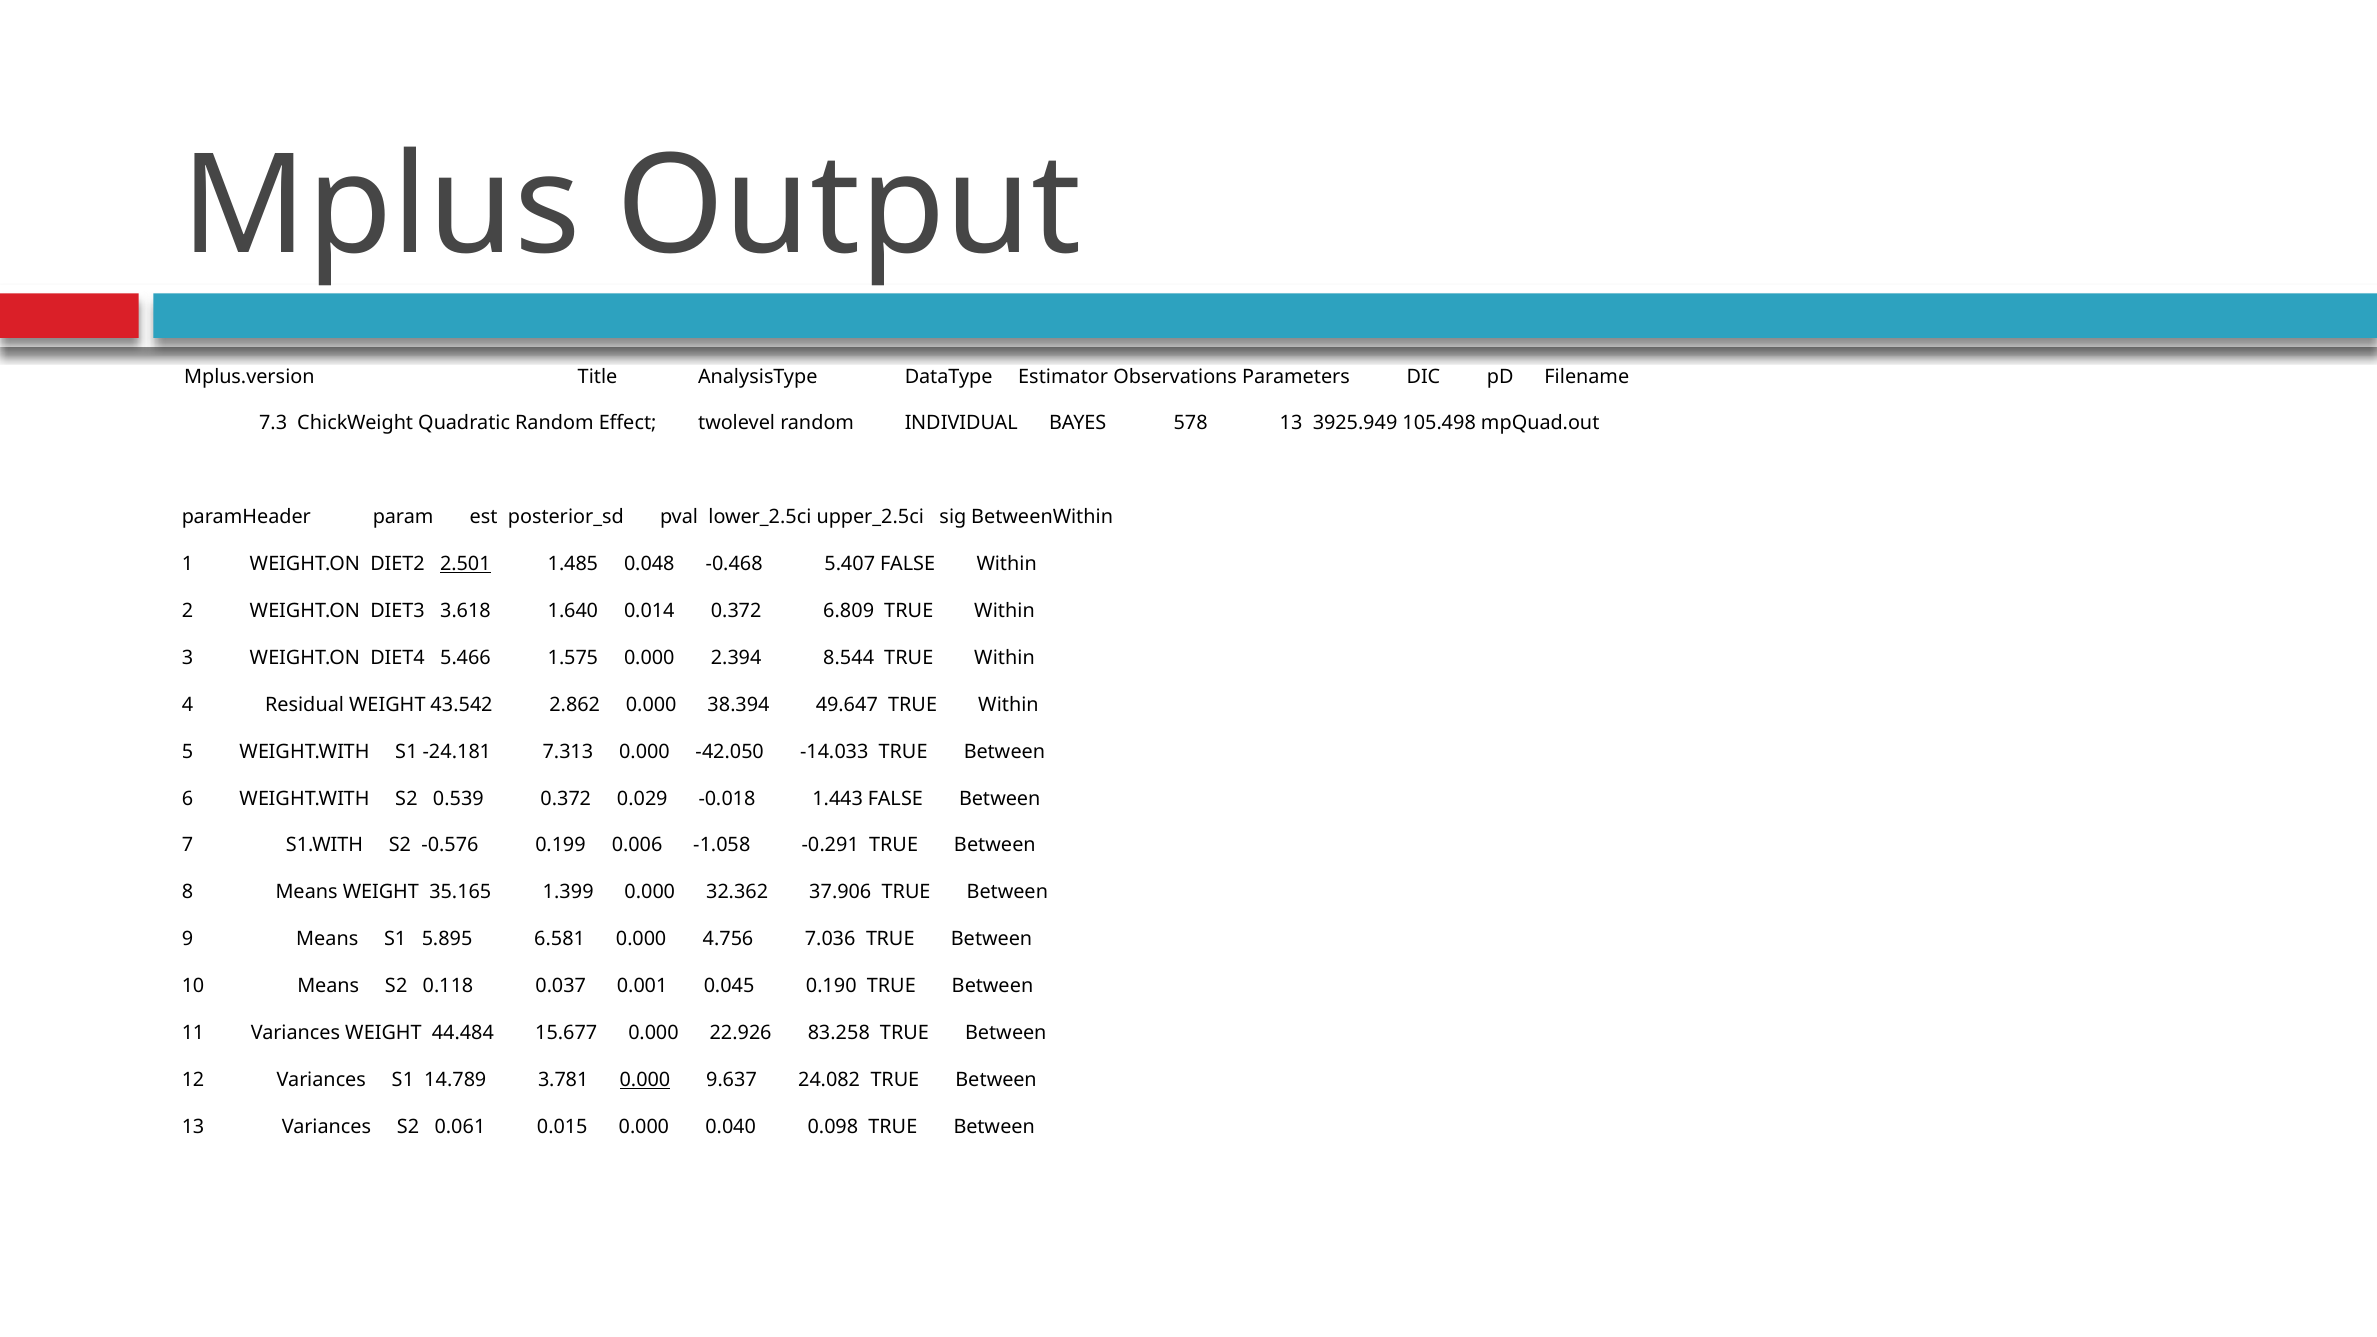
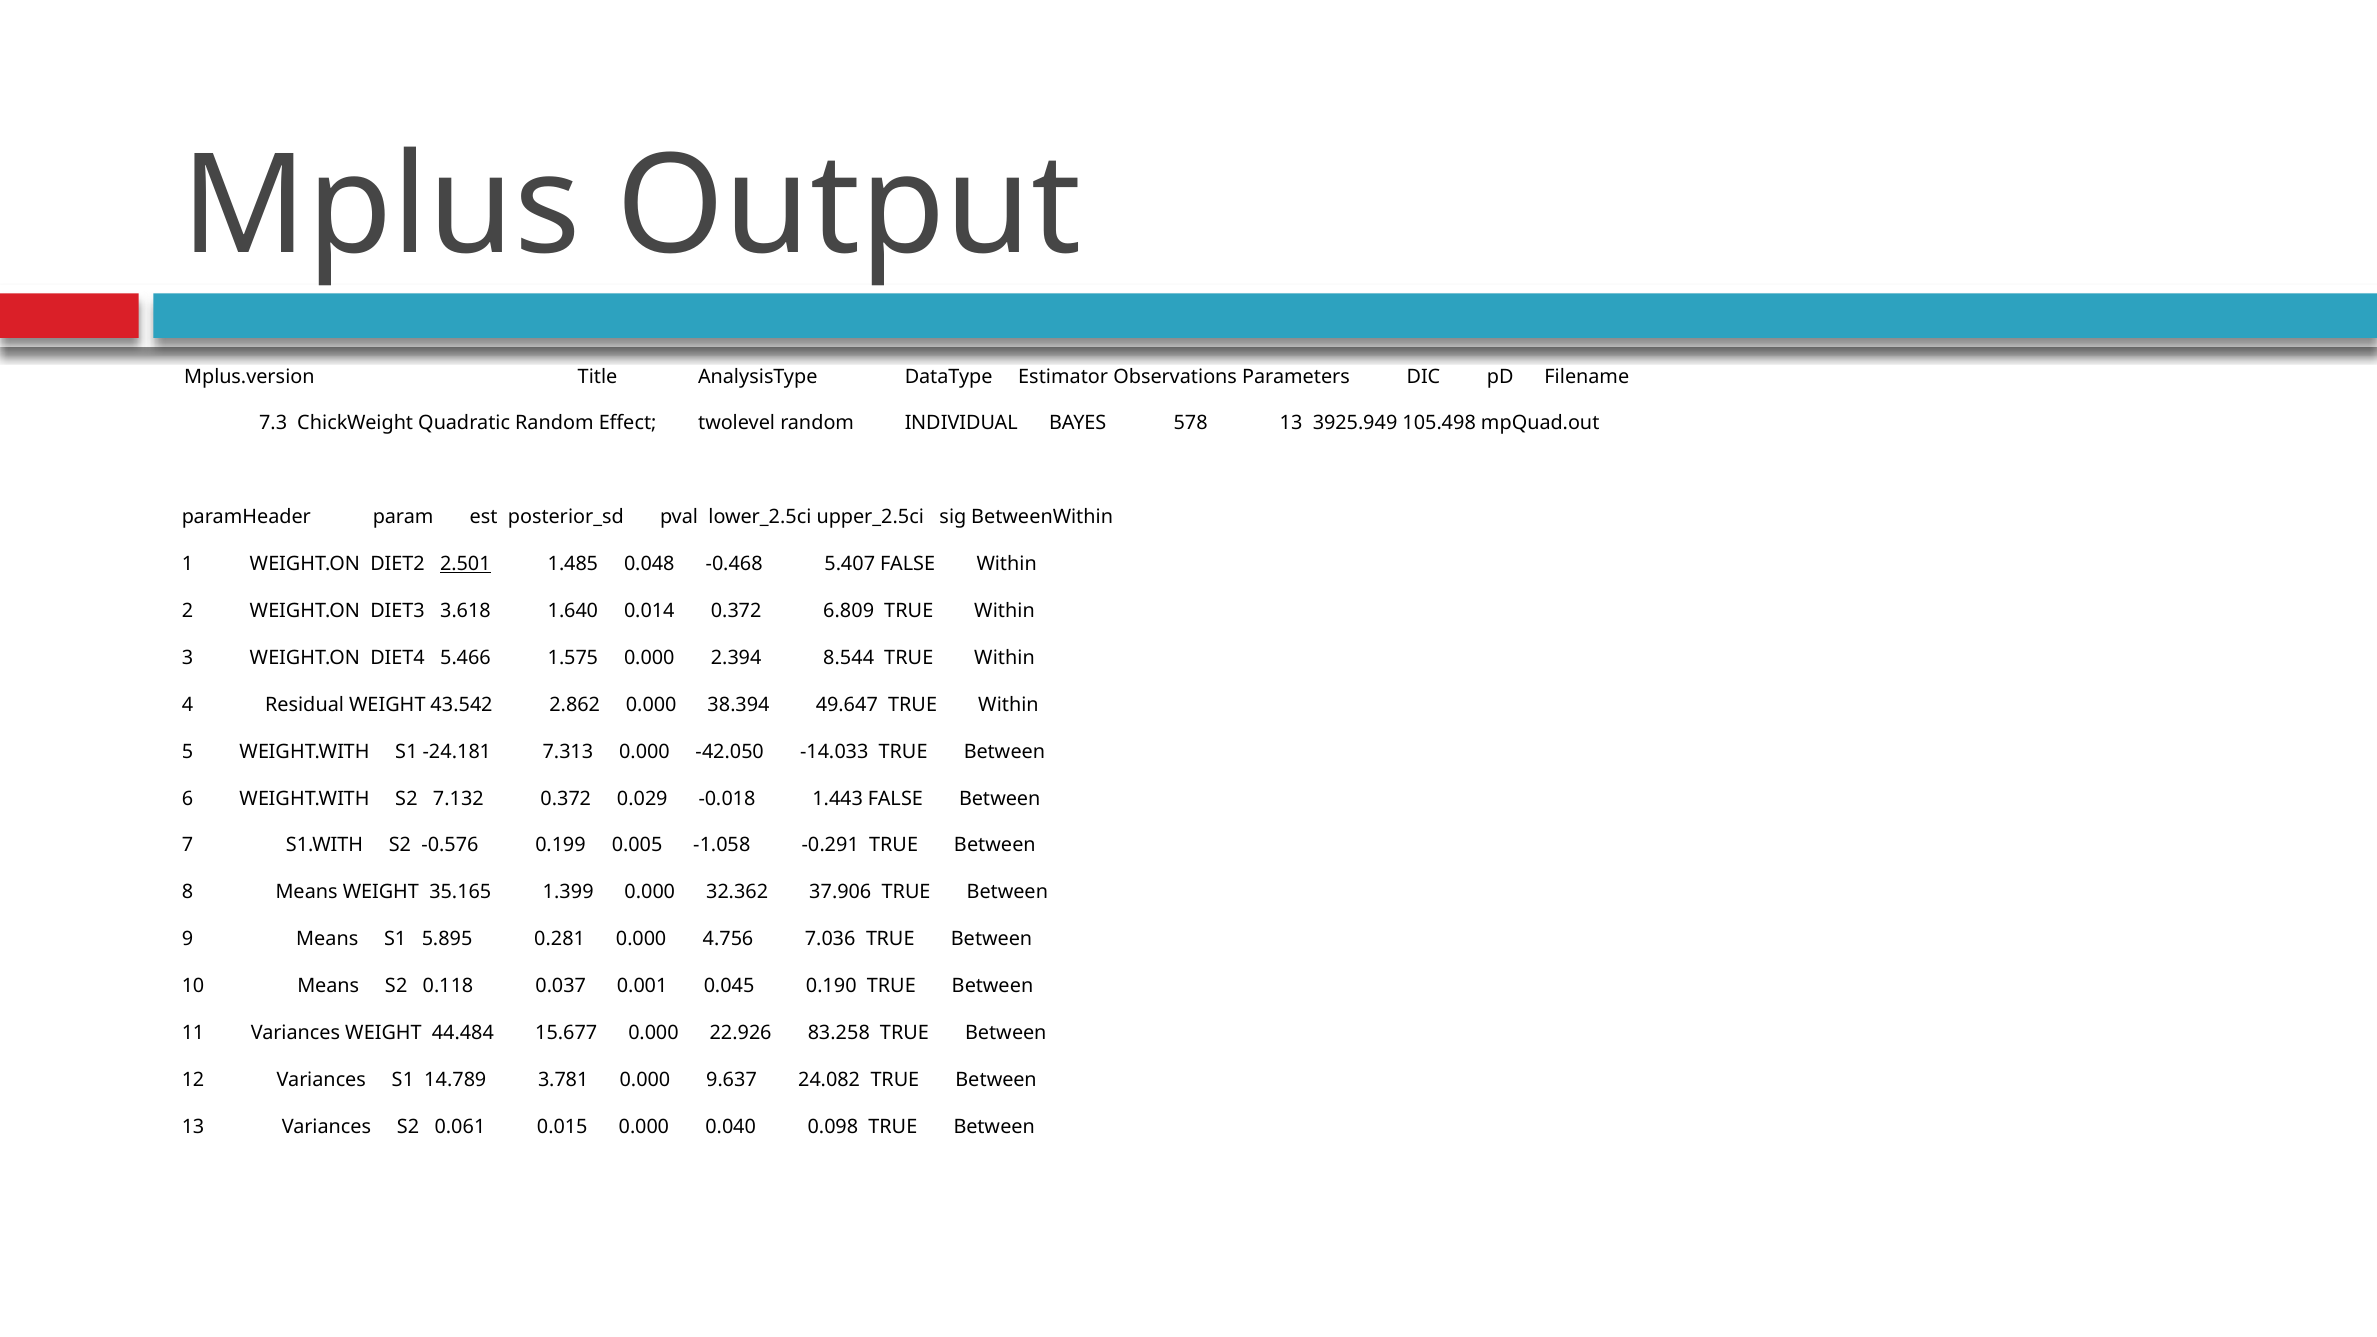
0.539: 0.539 -> 7.132
0.006: 0.006 -> 0.005
6.581: 6.581 -> 0.281
0.000 at (645, 1080) underline: present -> none
